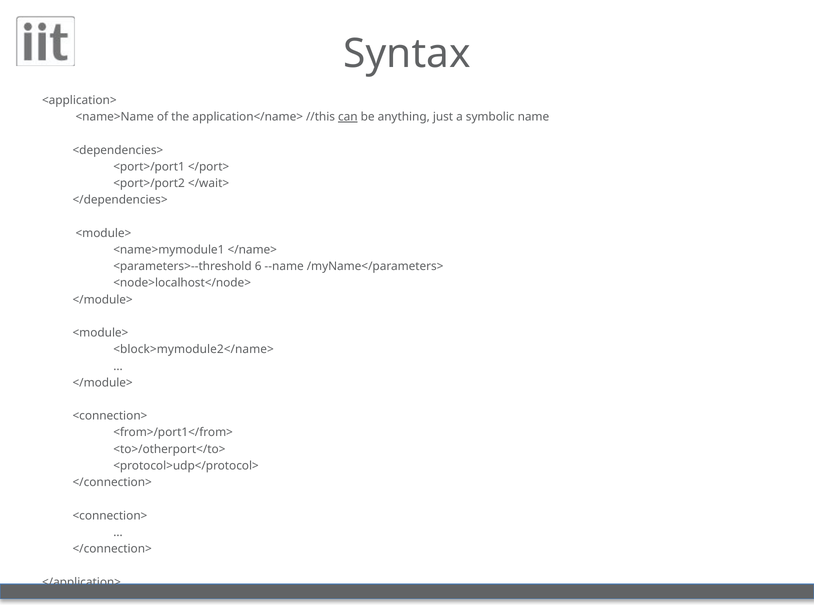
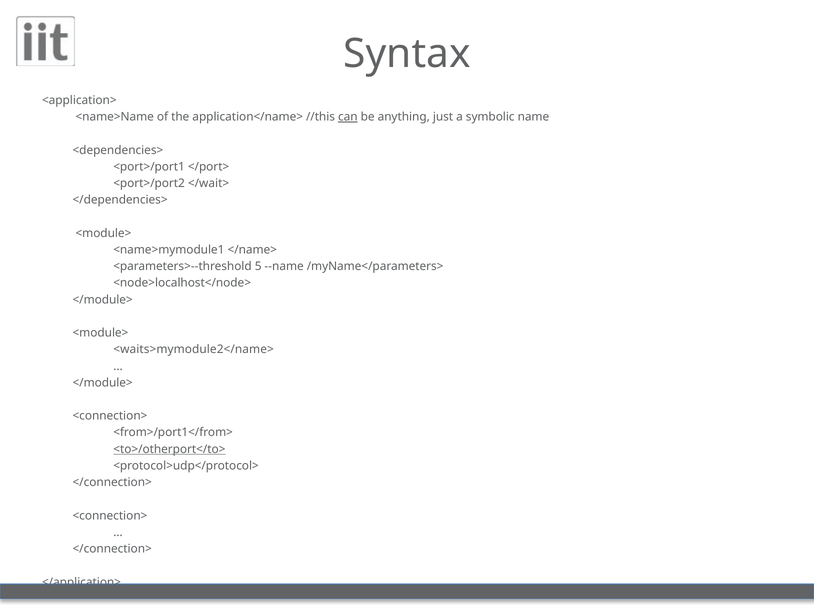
6: 6 -> 5
<block>mymodule2</name>: <block>mymodule2</name> -> <waits>mymodule2</name>
<to>/otherport</to> underline: none -> present
